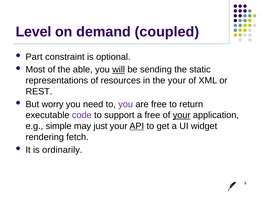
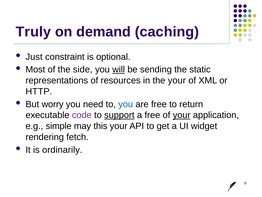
Level: Level -> Truly
coupled: coupled -> caching
Part: Part -> Just
able: able -> side
REST: REST -> HTTP
you at (126, 104) colour: purple -> blue
support underline: none -> present
just: just -> this
API underline: present -> none
